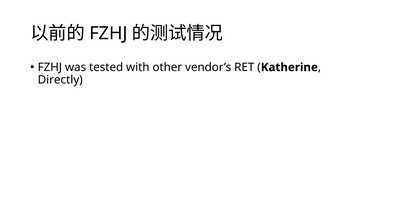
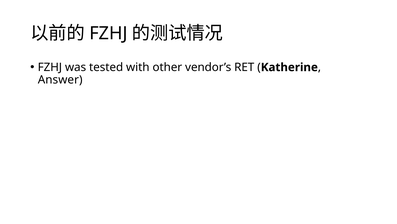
Directly: Directly -> Answer
